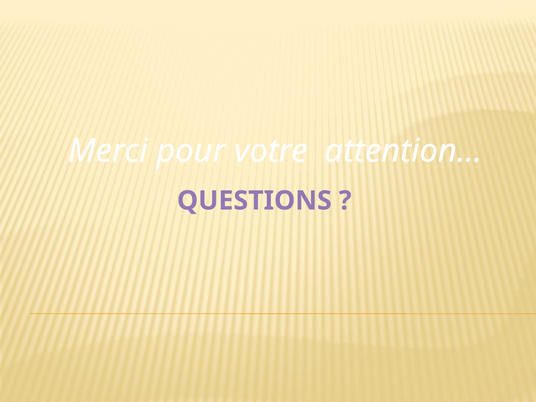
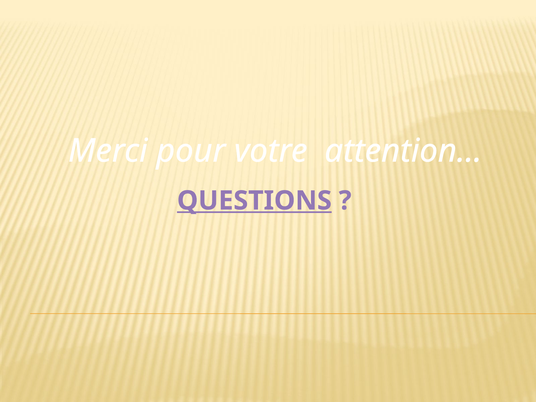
QUESTIONS underline: none -> present
